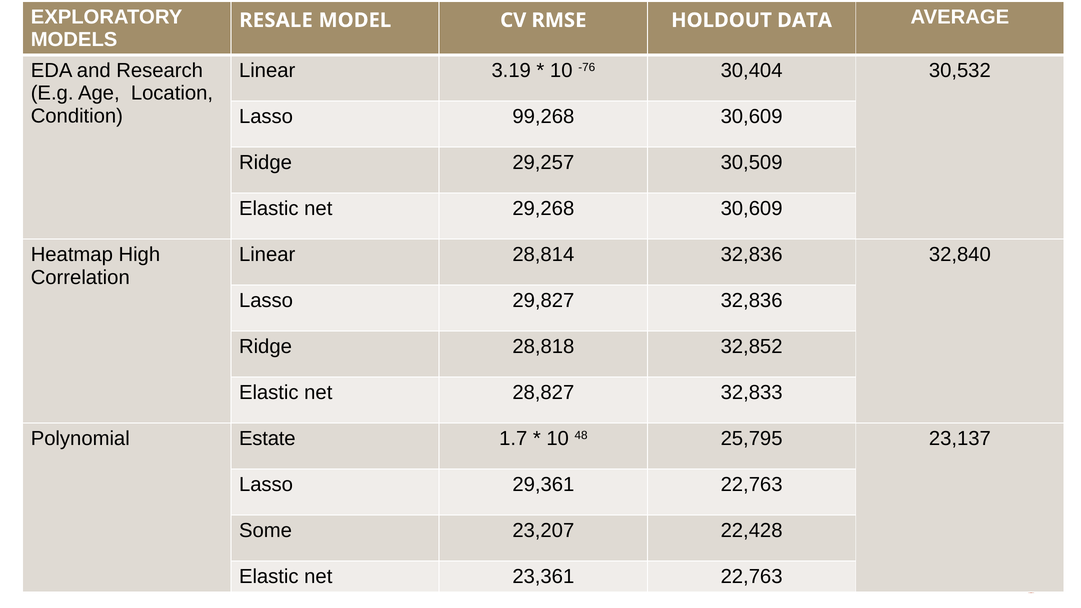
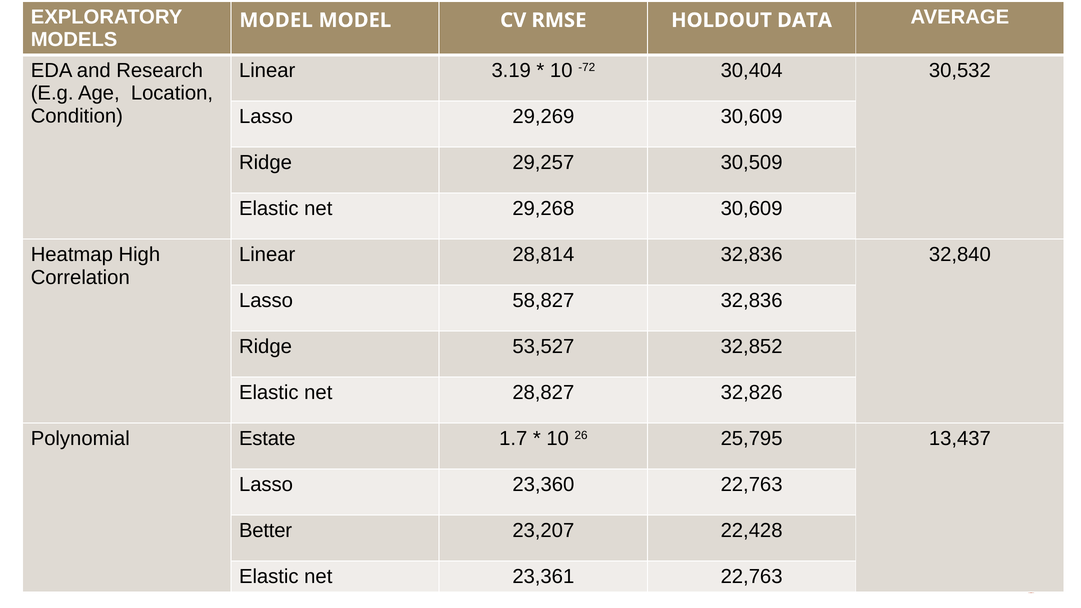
RESALE at (276, 20): RESALE -> MODEL
-76: -76 -> -72
99,268: 99,268 -> 29,269
29,827: 29,827 -> 58,827
28,818: 28,818 -> 53,527
32,833: 32,833 -> 32,826
48: 48 -> 26
23,137: 23,137 -> 13,437
29,361: 29,361 -> 23,360
Some: Some -> Better
